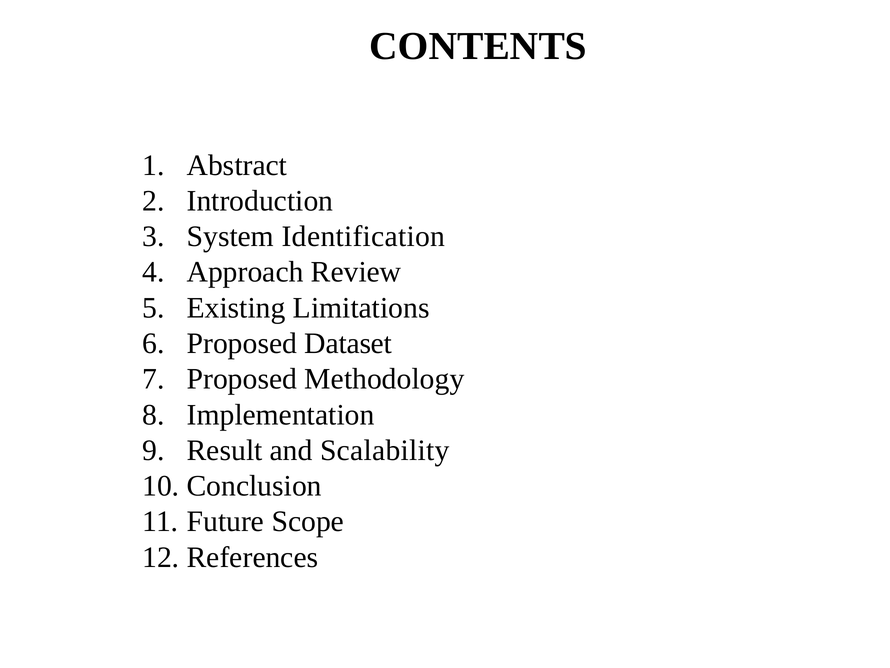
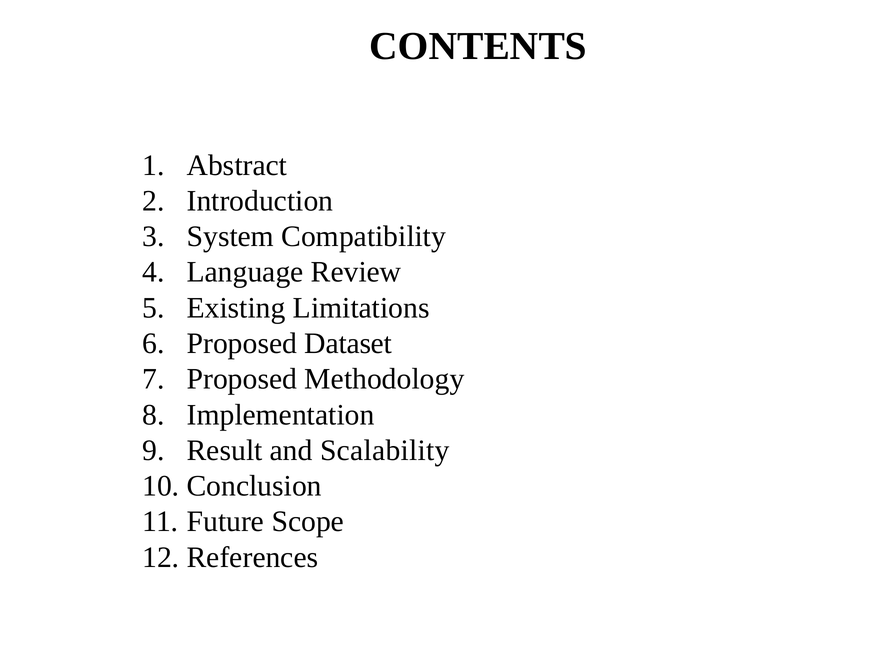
Identification: Identification -> Compatibility
Approach: Approach -> Language
